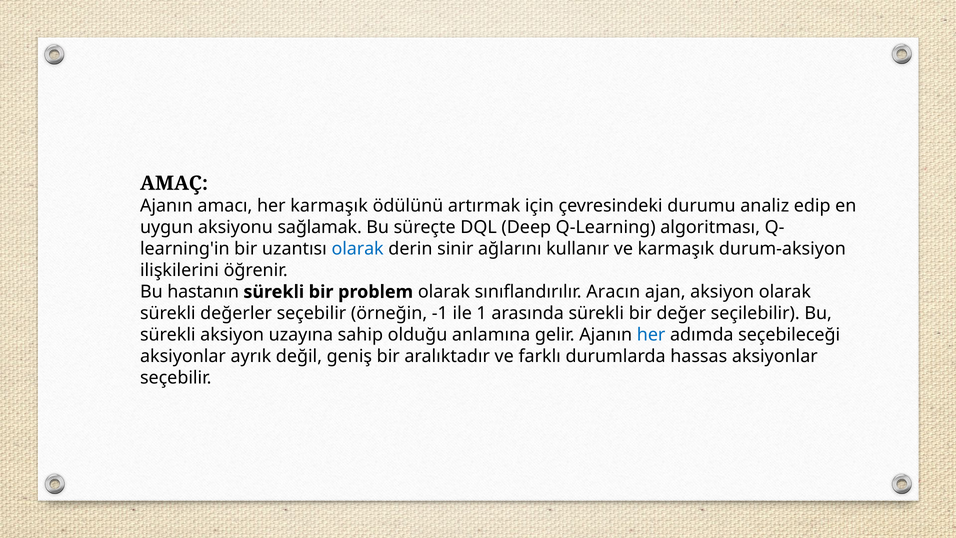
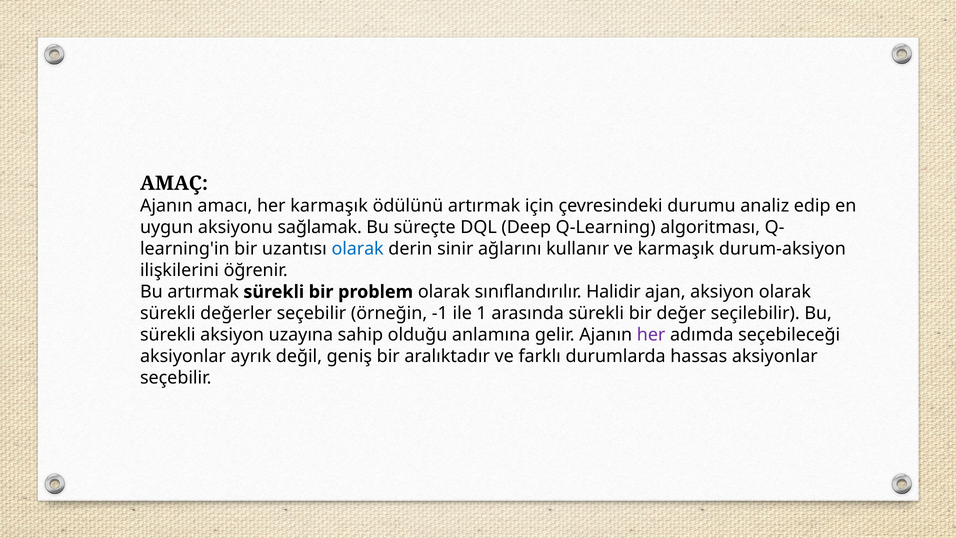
Bu hastanın: hastanın -> artırmak
Aracın: Aracın -> Halidir
her at (651, 335) colour: blue -> purple
